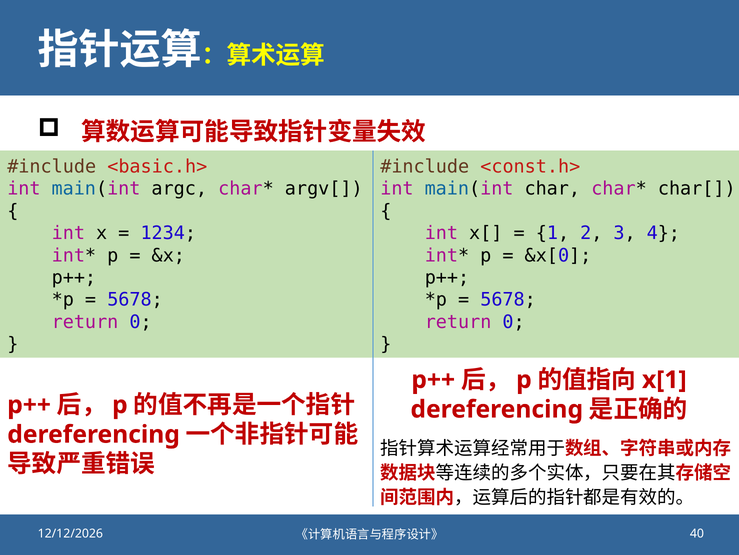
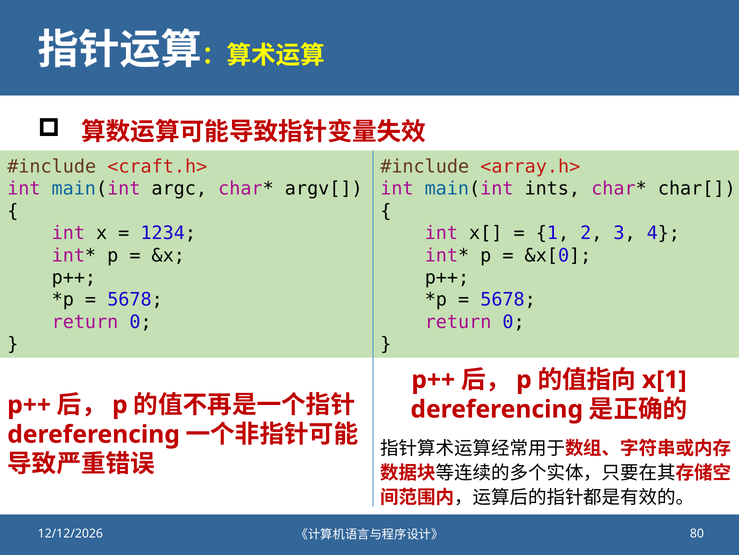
<basic.h>: <basic.h> -> <craft.h>
<const.h>: <const.h> -> <array.h>
char: char -> ints
40: 40 -> 80
